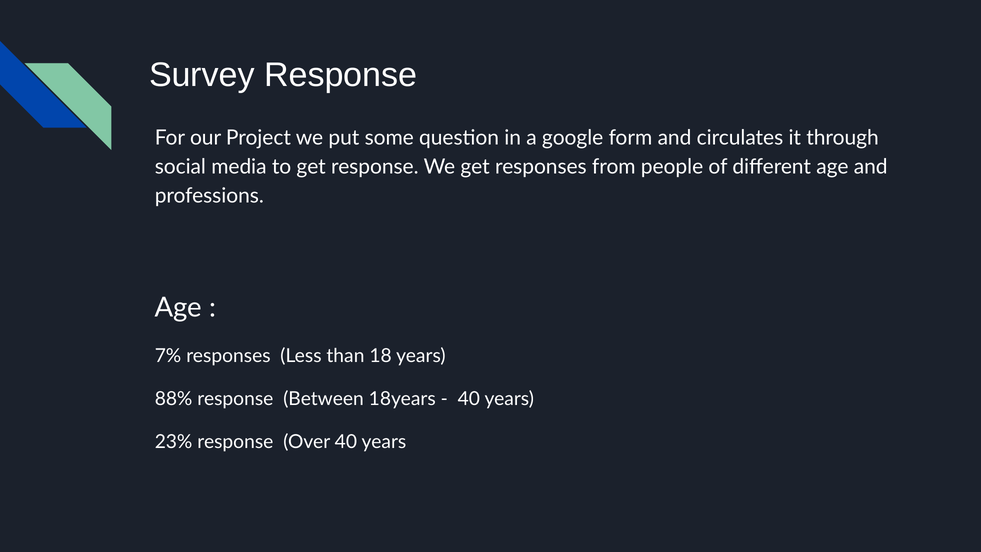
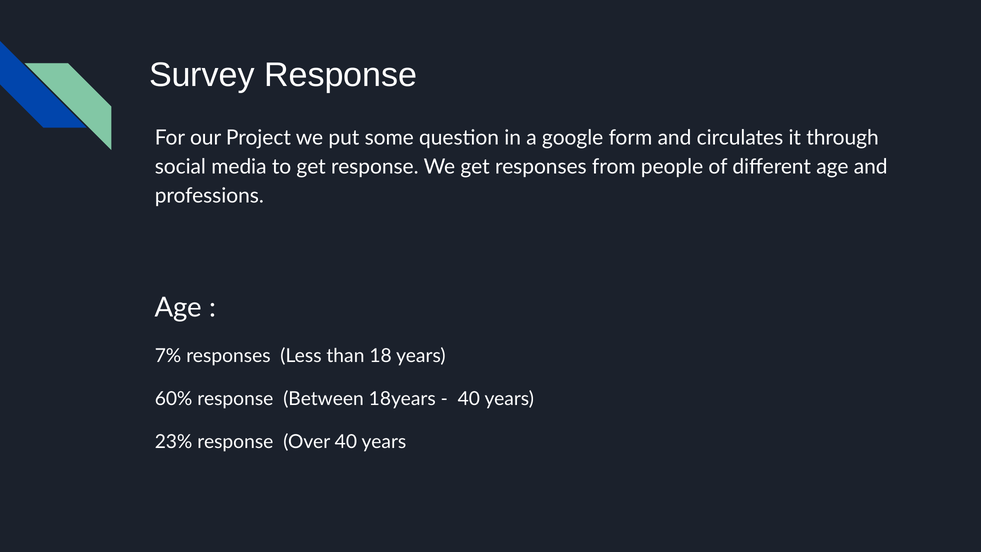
88%: 88% -> 60%
